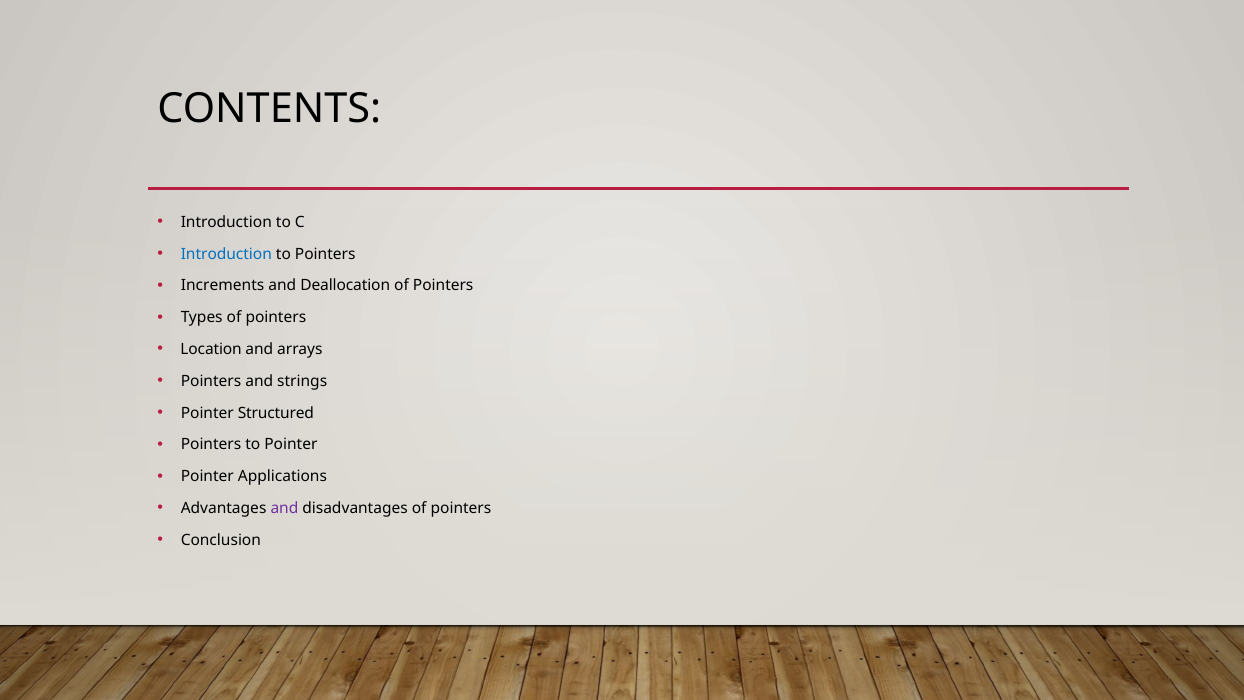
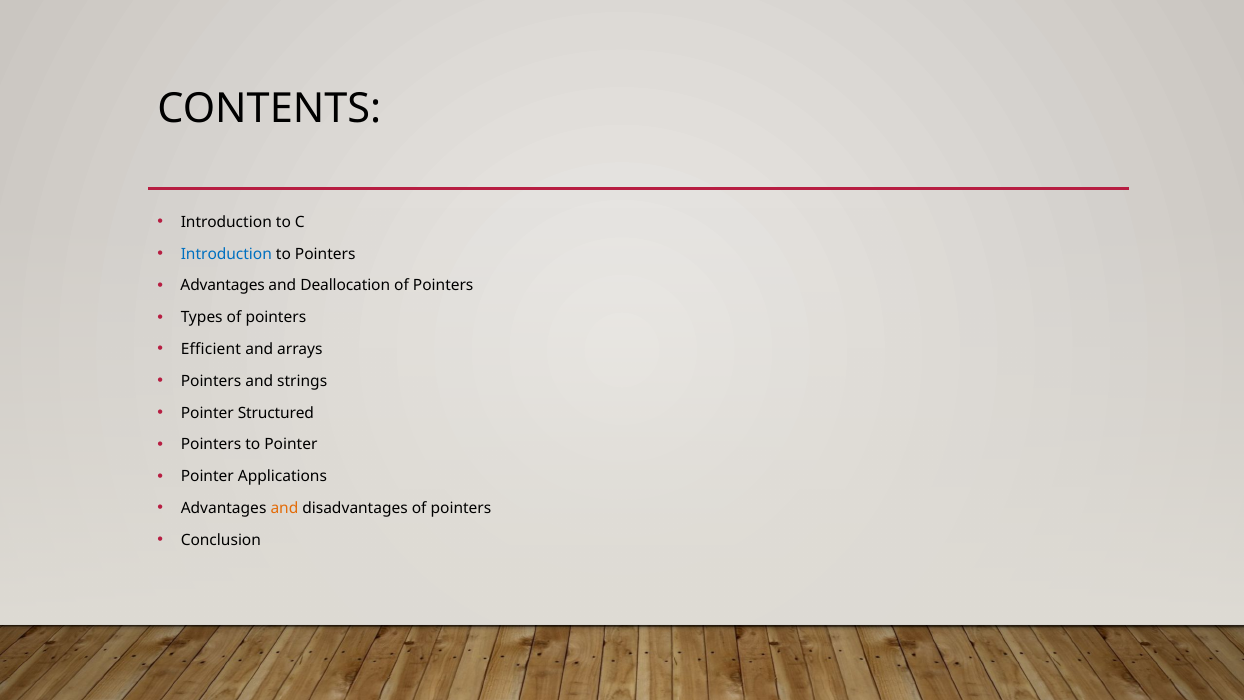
Increments at (223, 286): Increments -> Advantages
Location: Location -> Efficient
and at (284, 508) colour: purple -> orange
